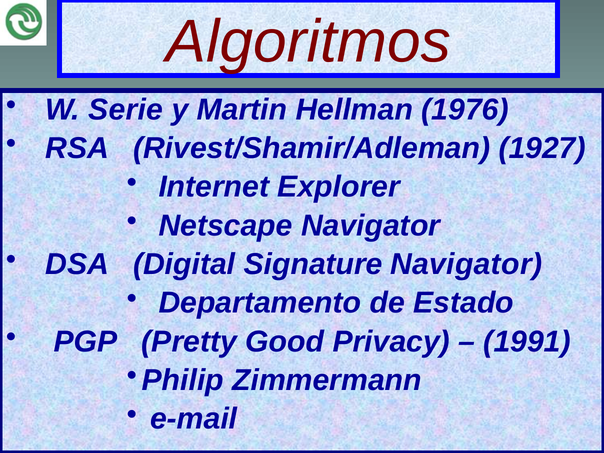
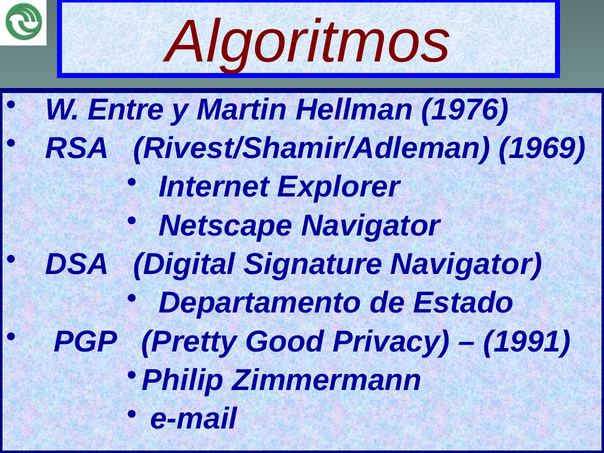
Serie: Serie -> Entre
1927: 1927 -> 1969
